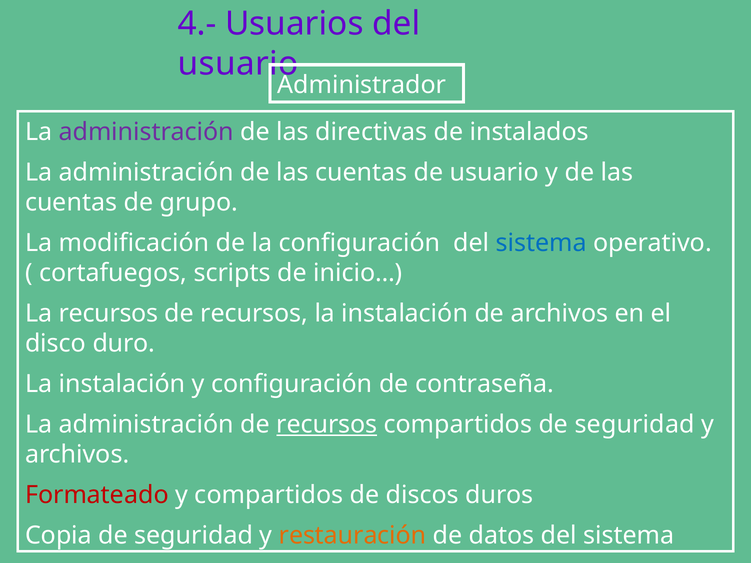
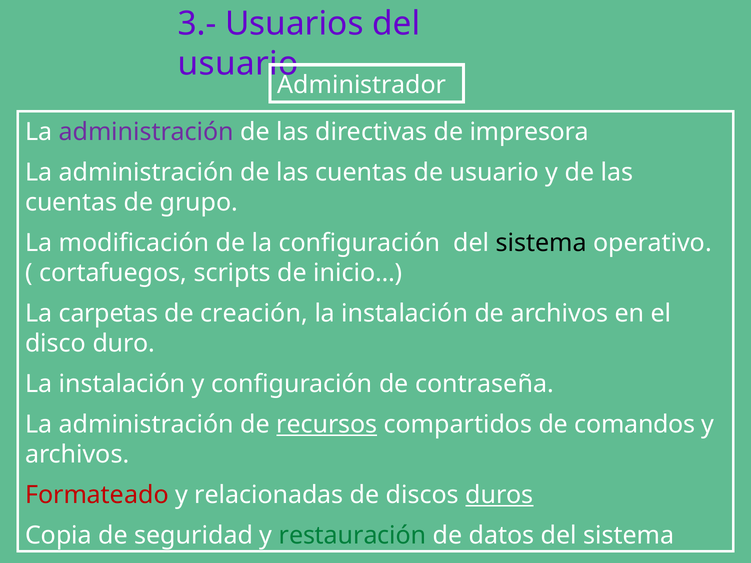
4.-: 4.- -> 3.-
instalados: instalados -> impresora
sistema at (541, 243) colour: blue -> black
La recursos: recursos -> carpetas
recursos at (254, 314): recursos -> creación
compartidos de seguridad: seguridad -> comandos
y compartidos: compartidos -> relacionadas
duros underline: none -> present
restauración colour: orange -> green
